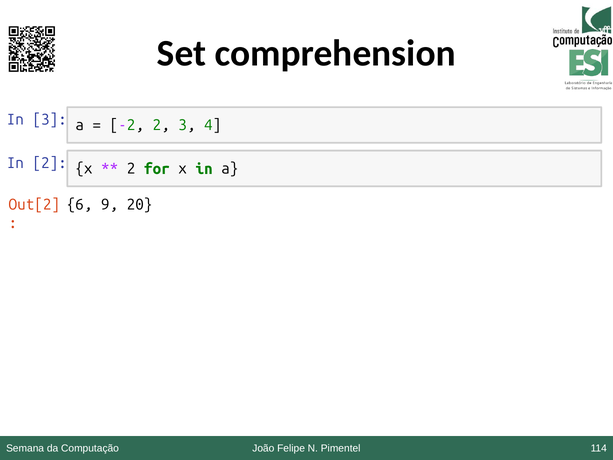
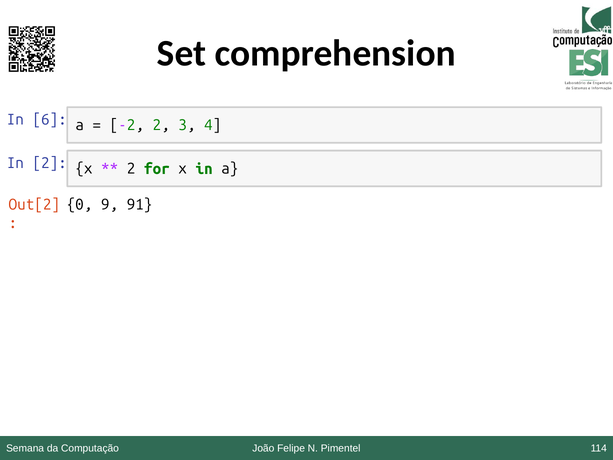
In 3: 3 -> 6
6: 6 -> 0
20: 20 -> 91
